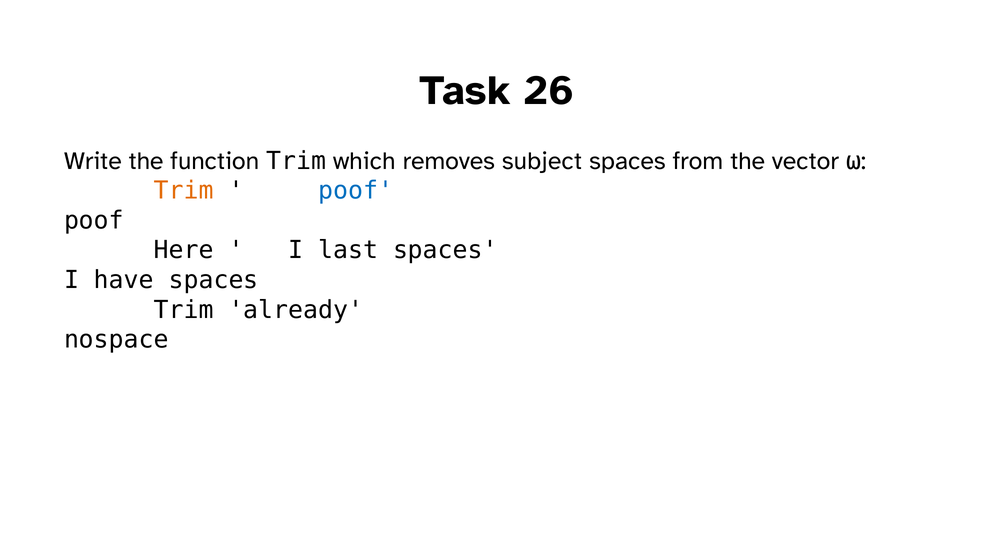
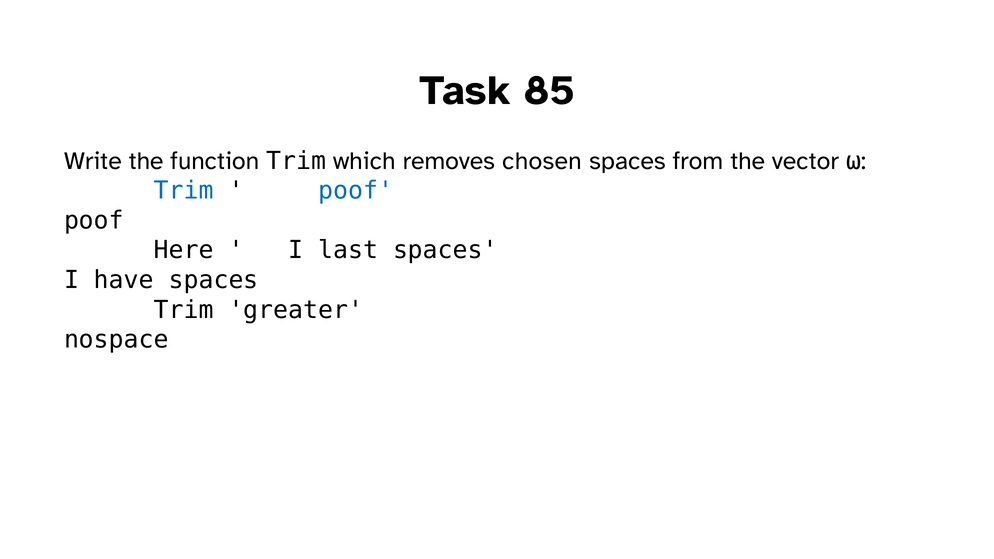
26: 26 -> 85
subject: subject -> chosen
Trim at (184, 191) colour: orange -> blue
already: already -> greater
